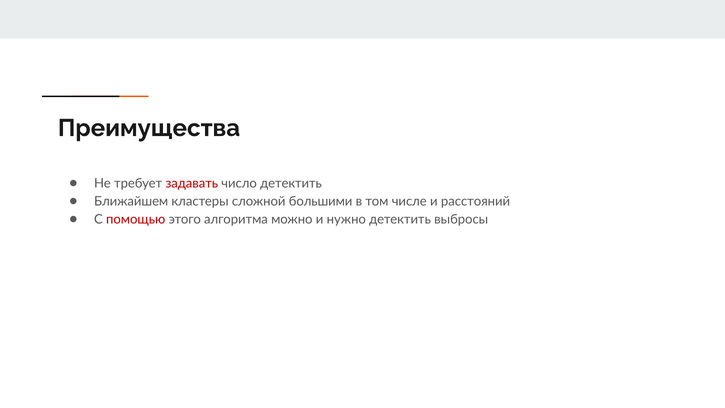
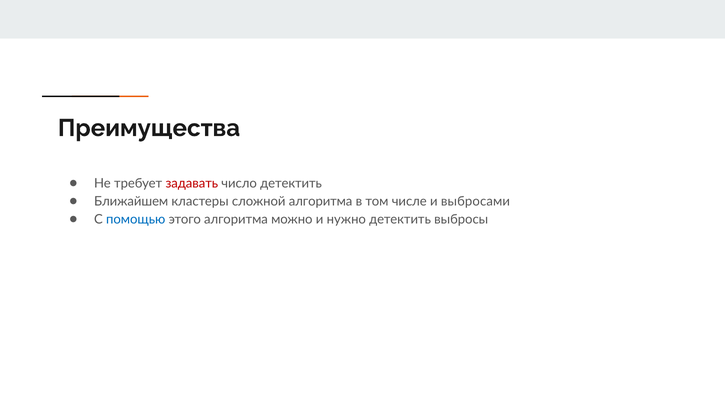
сложной большими: большими -> алгоритма
расстояний: расстояний -> выбросами
помощью colour: red -> blue
